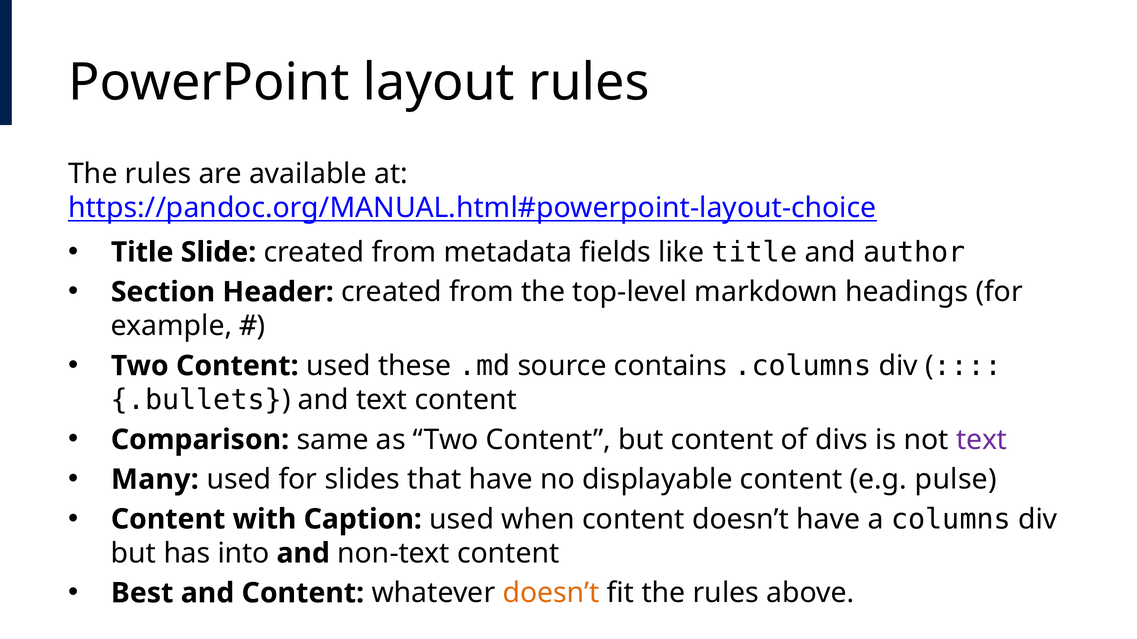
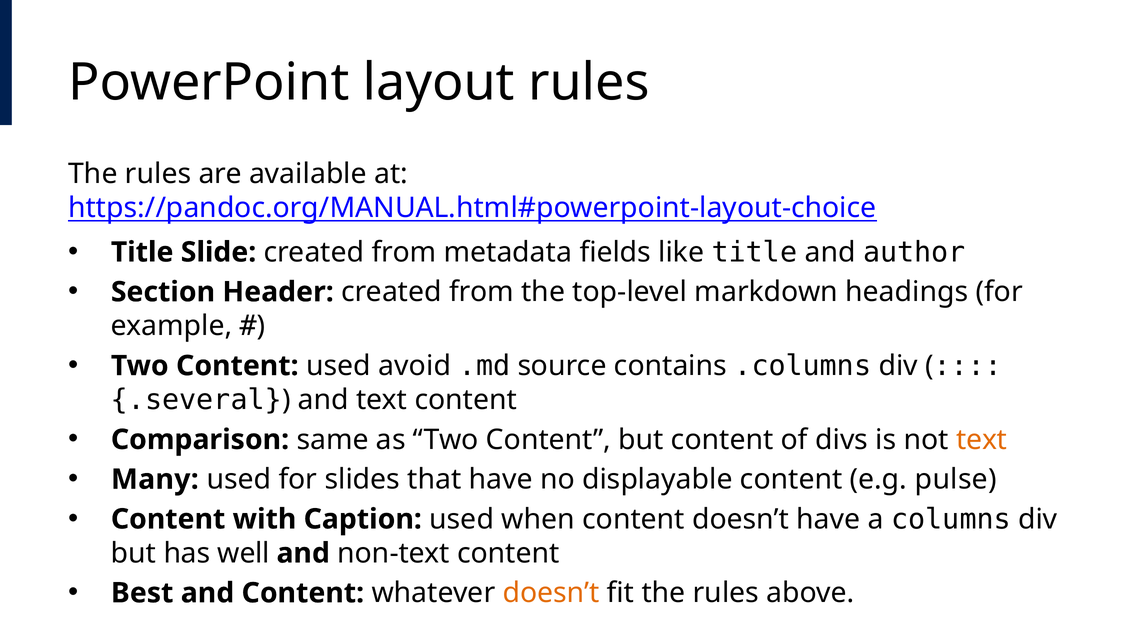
these: these -> avoid
.bullets: .bullets -> .several
text at (982, 440) colour: purple -> orange
into: into -> well
